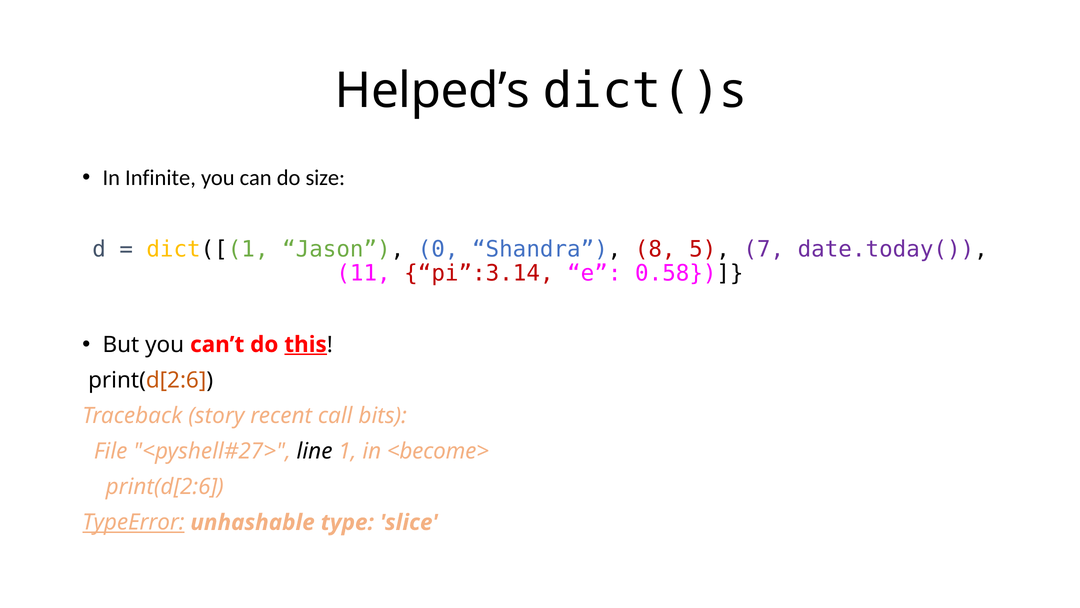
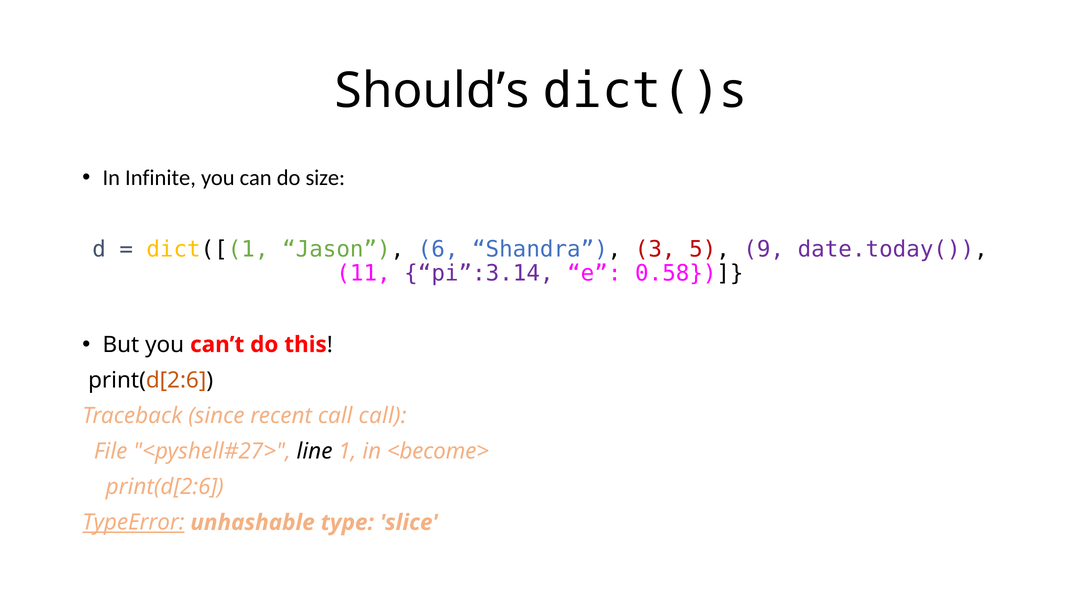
Helped’s: Helped’s -> Should’s
0: 0 -> 6
8: 8 -> 3
7: 7 -> 9
pi”:3.14 colour: red -> purple
this underline: present -> none
story: story -> since
call bits: bits -> call
